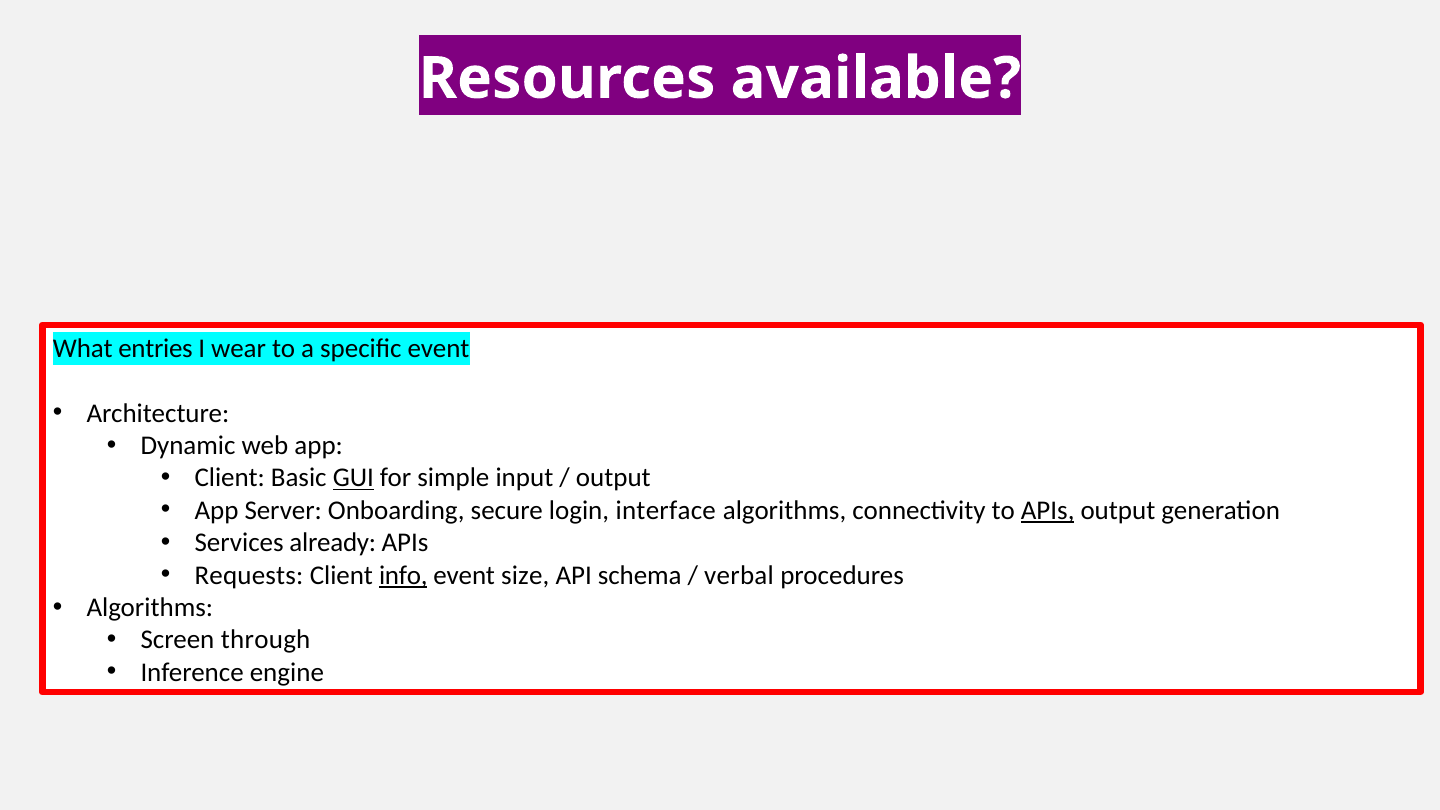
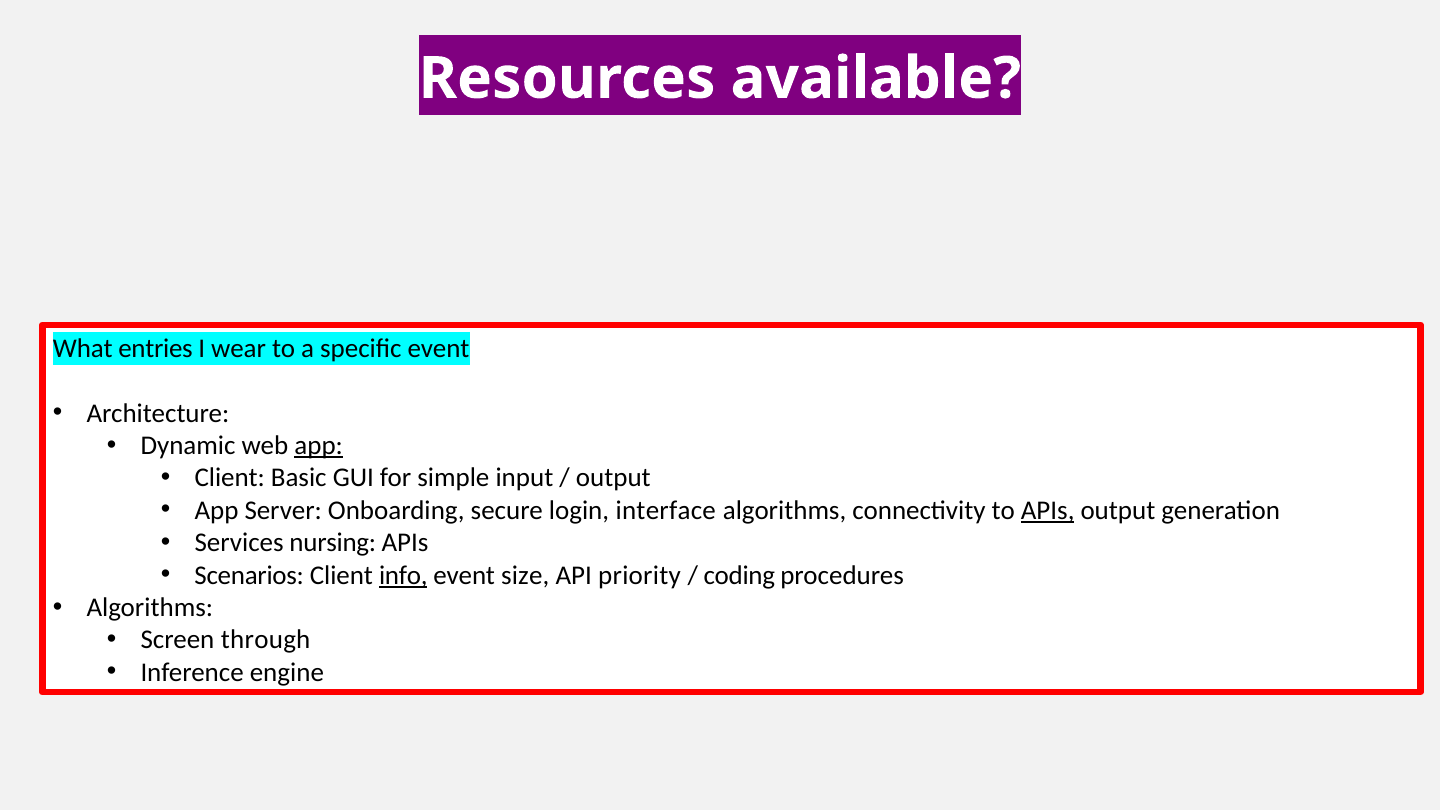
app at (319, 446) underline: none -> present
GUI underline: present -> none
already: already -> nursing
Requests: Requests -> Scenarios
schema: schema -> priority
verbal: verbal -> coding
